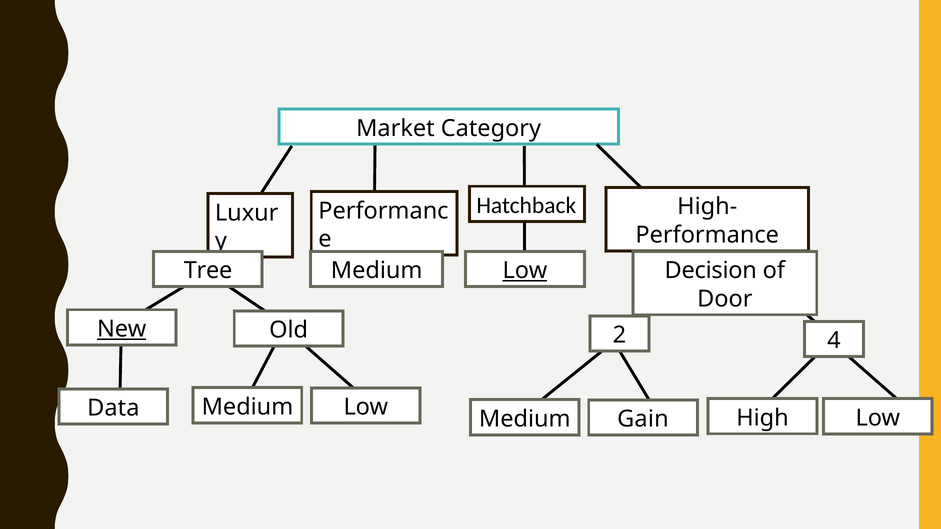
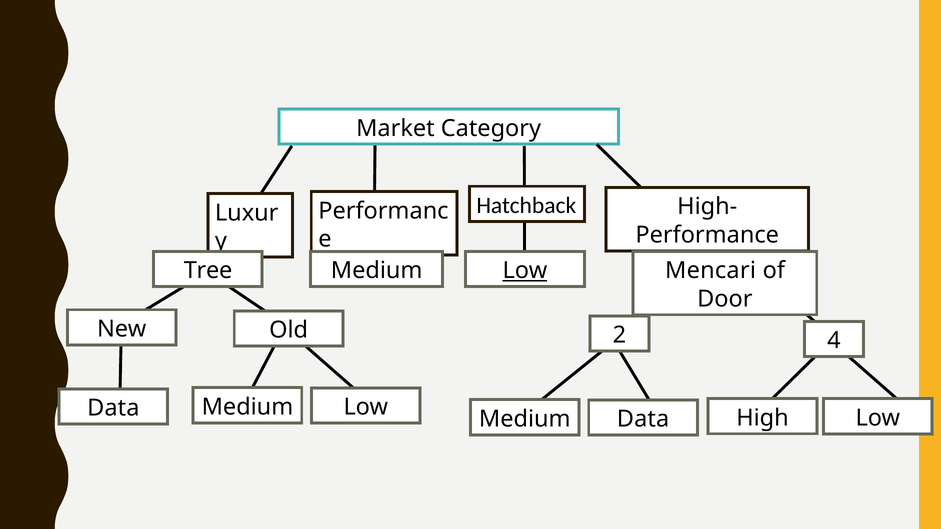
Decision: Decision -> Mencari
New underline: present -> none
Medium Gain: Gain -> Data
